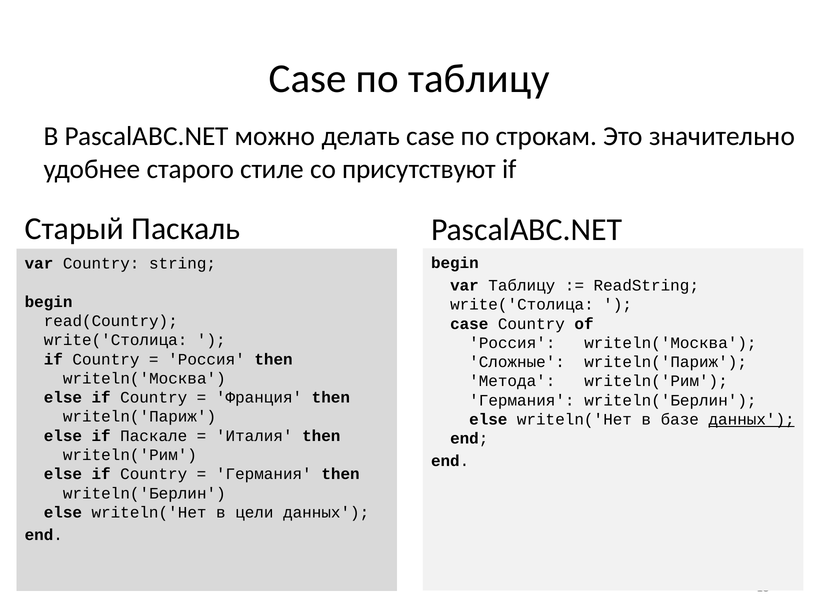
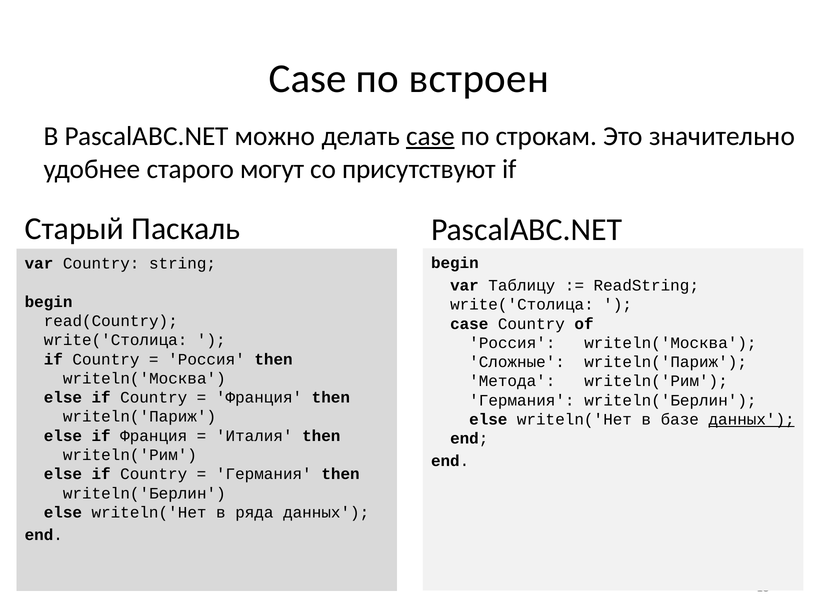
по таблицу: таблицу -> встроен
case at (430, 136) underline: none -> present
стиле: стиле -> могут
if Паскале: Паскале -> Франция
цели: цели -> ряда
